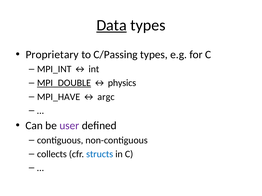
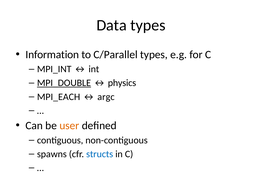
Data underline: present -> none
Proprietary: Proprietary -> Information
C/Passing: C/Passing -> C/Parallel
MPI_HAVE: MPI_HAVE -> MPI_EACH
user colour: purple -> orange
collects: collects -> spawns
